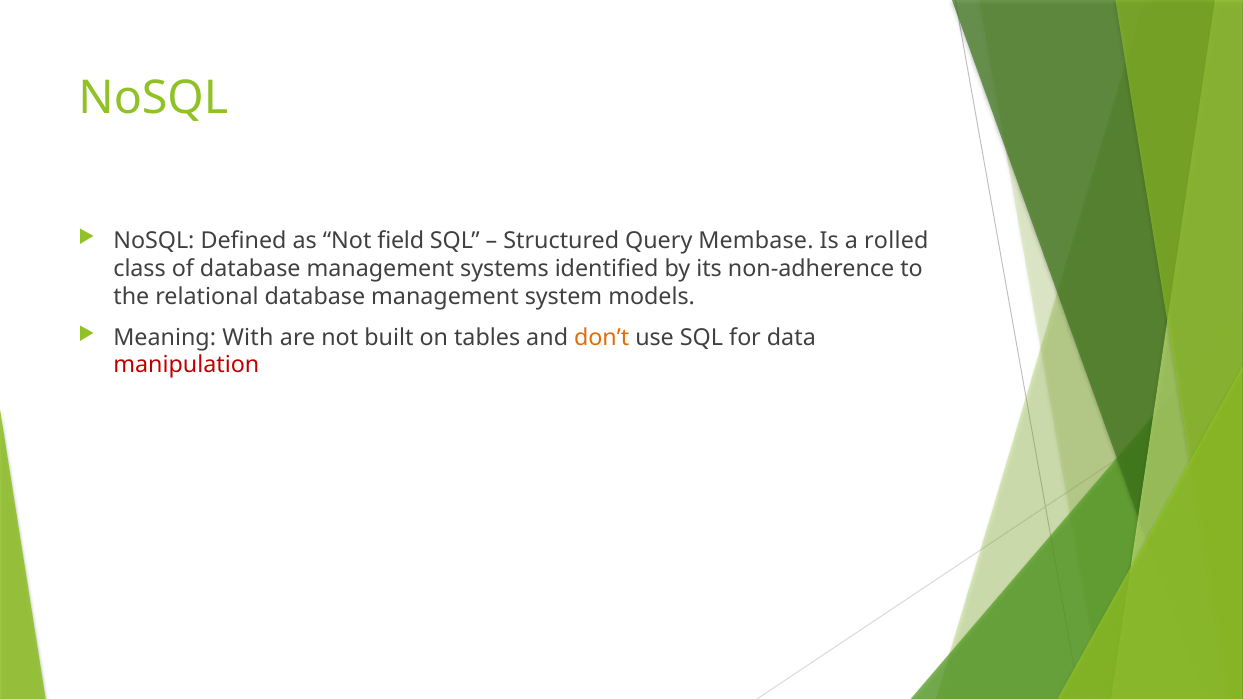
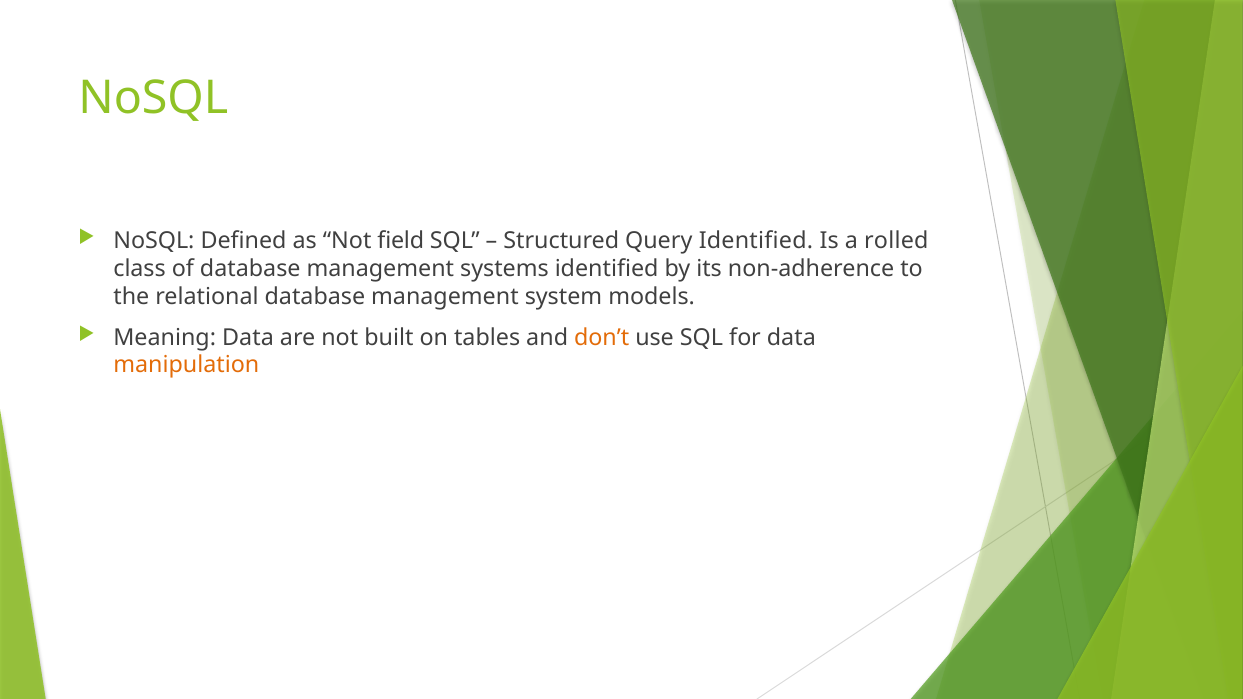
Query Membase: Membase -> Identified
Meaning With: With -> Data
manipulation colour: red -> orange
